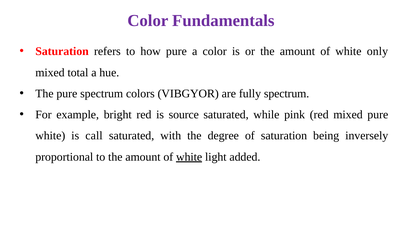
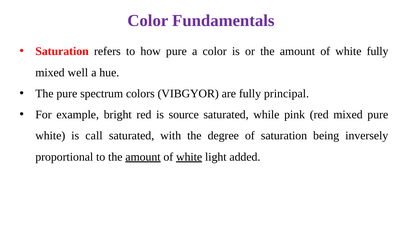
white only: only -> fully
total: total -> well
fully spectrum: spectrum -> principal
amount at (143, 157) underline: none -> present
